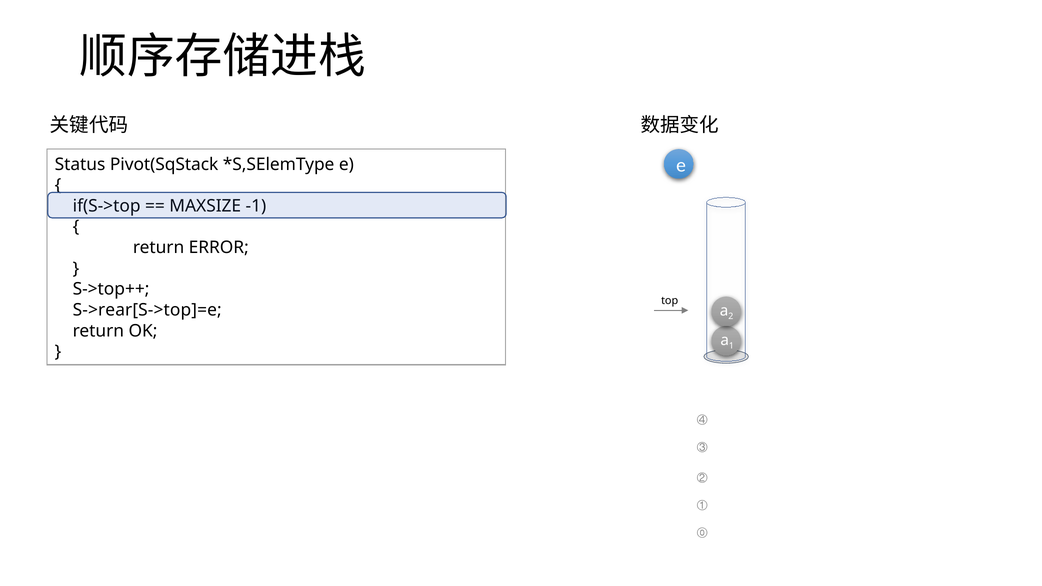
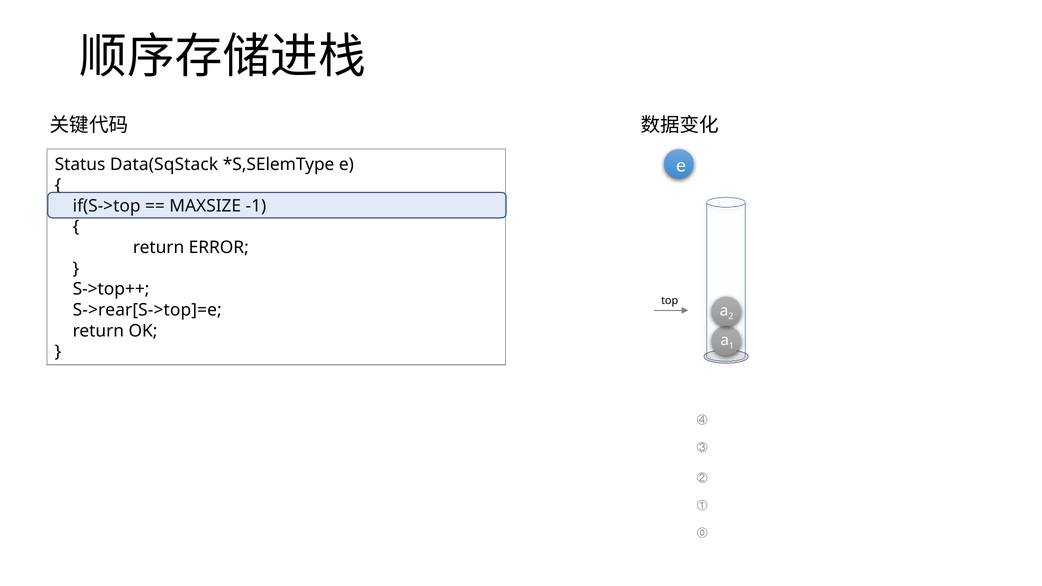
Pivot(SqStack: Pivot(SqStack -> Data(SqStack
